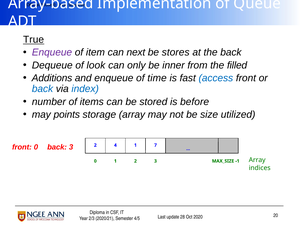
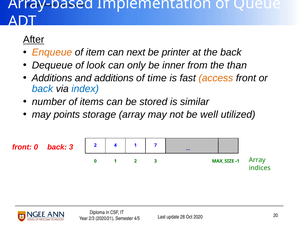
True: True -> After
Enqueue at (52, 52) colour: purple -> orange
stores: stores -> printer
filled: filled -> than
and enqueue: enqueue -> additions
access colour: blue -> orange
before: before -> similar
size: size -> well
